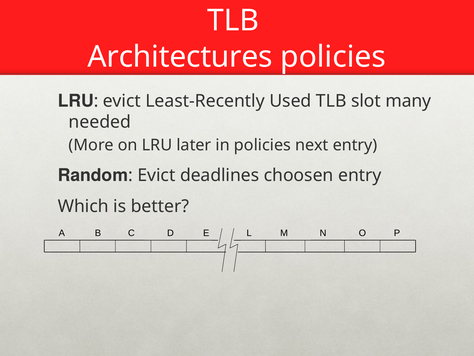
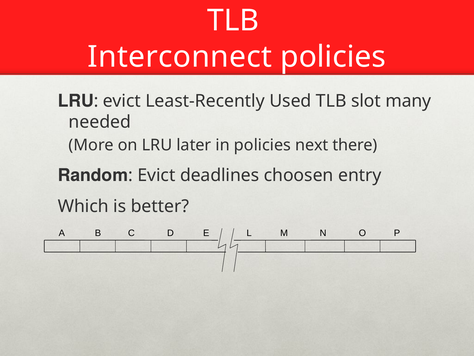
Architectures: Architectures -> Interconnect
next entry: entry -> there
